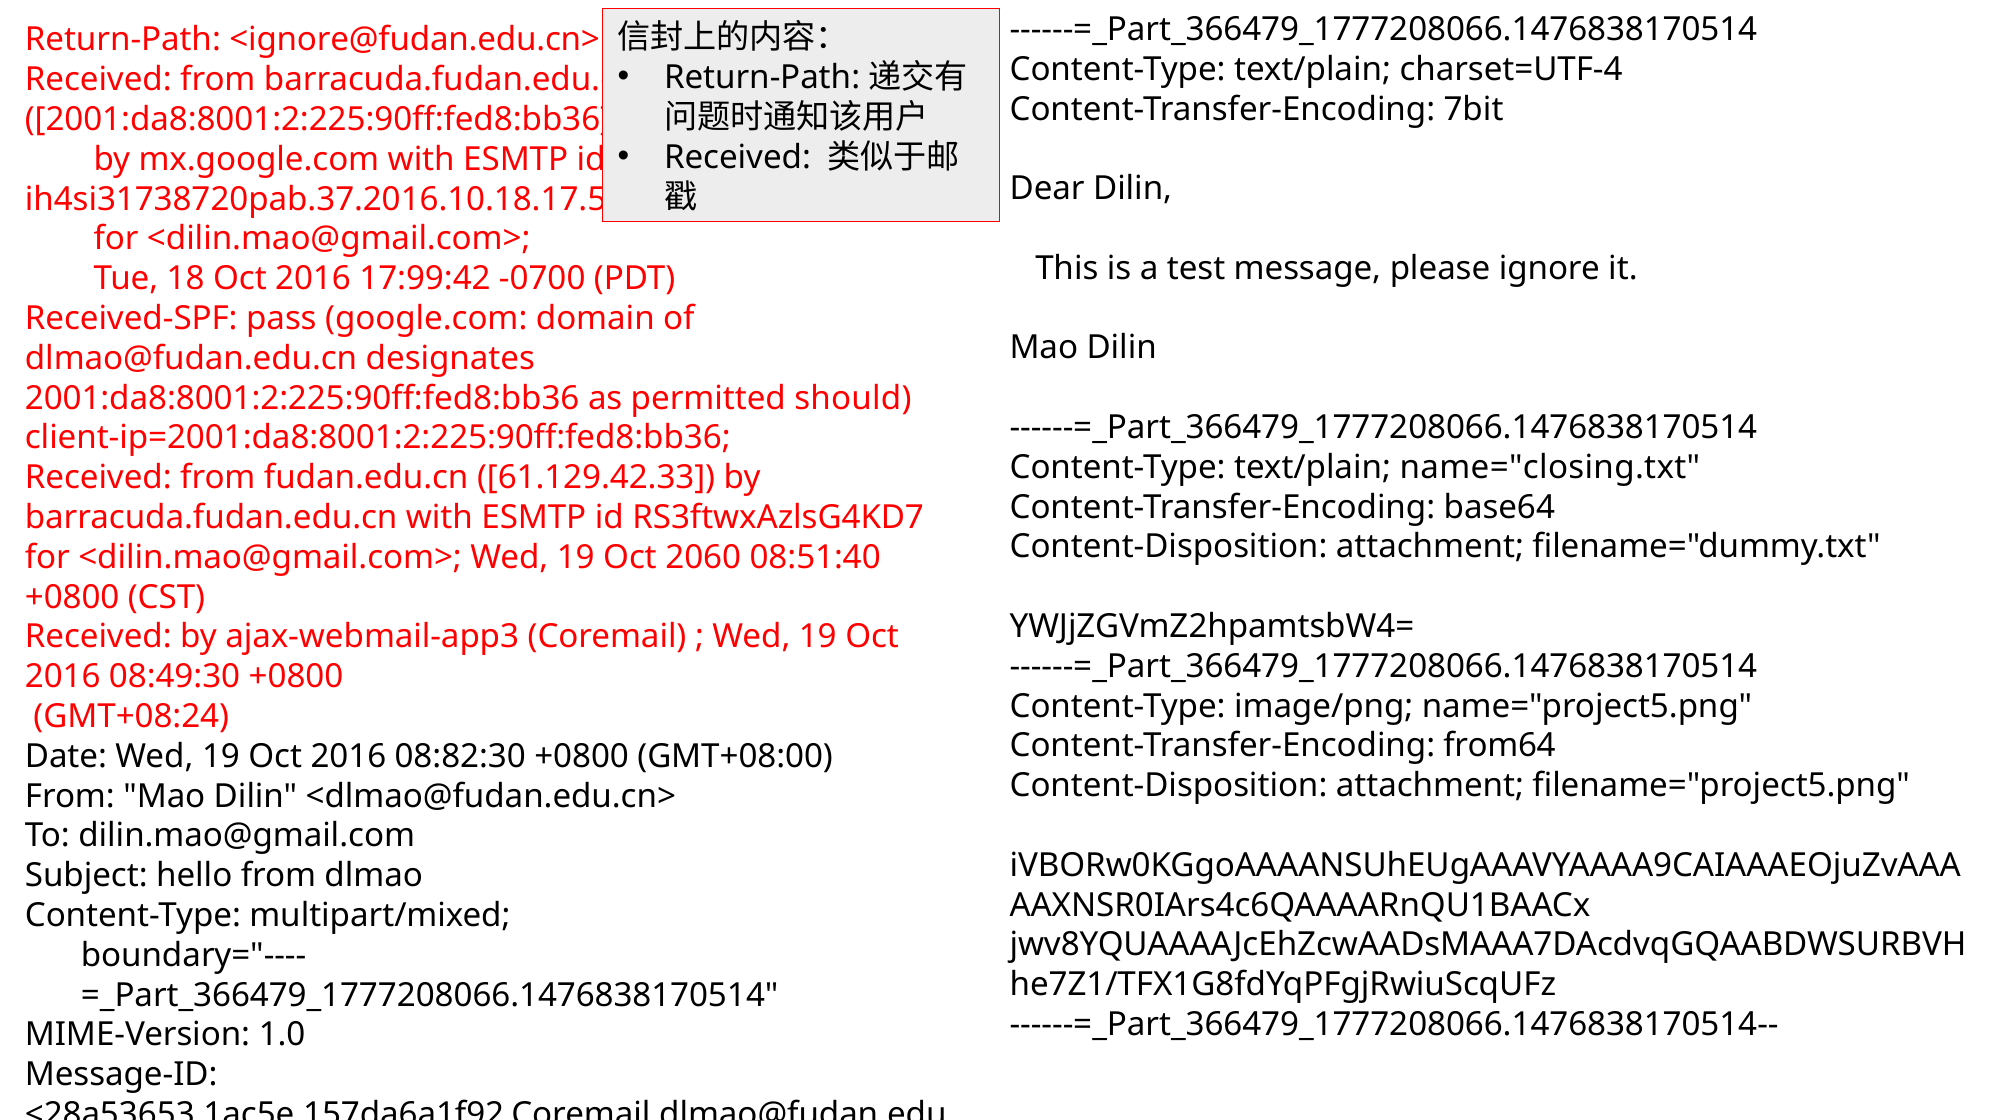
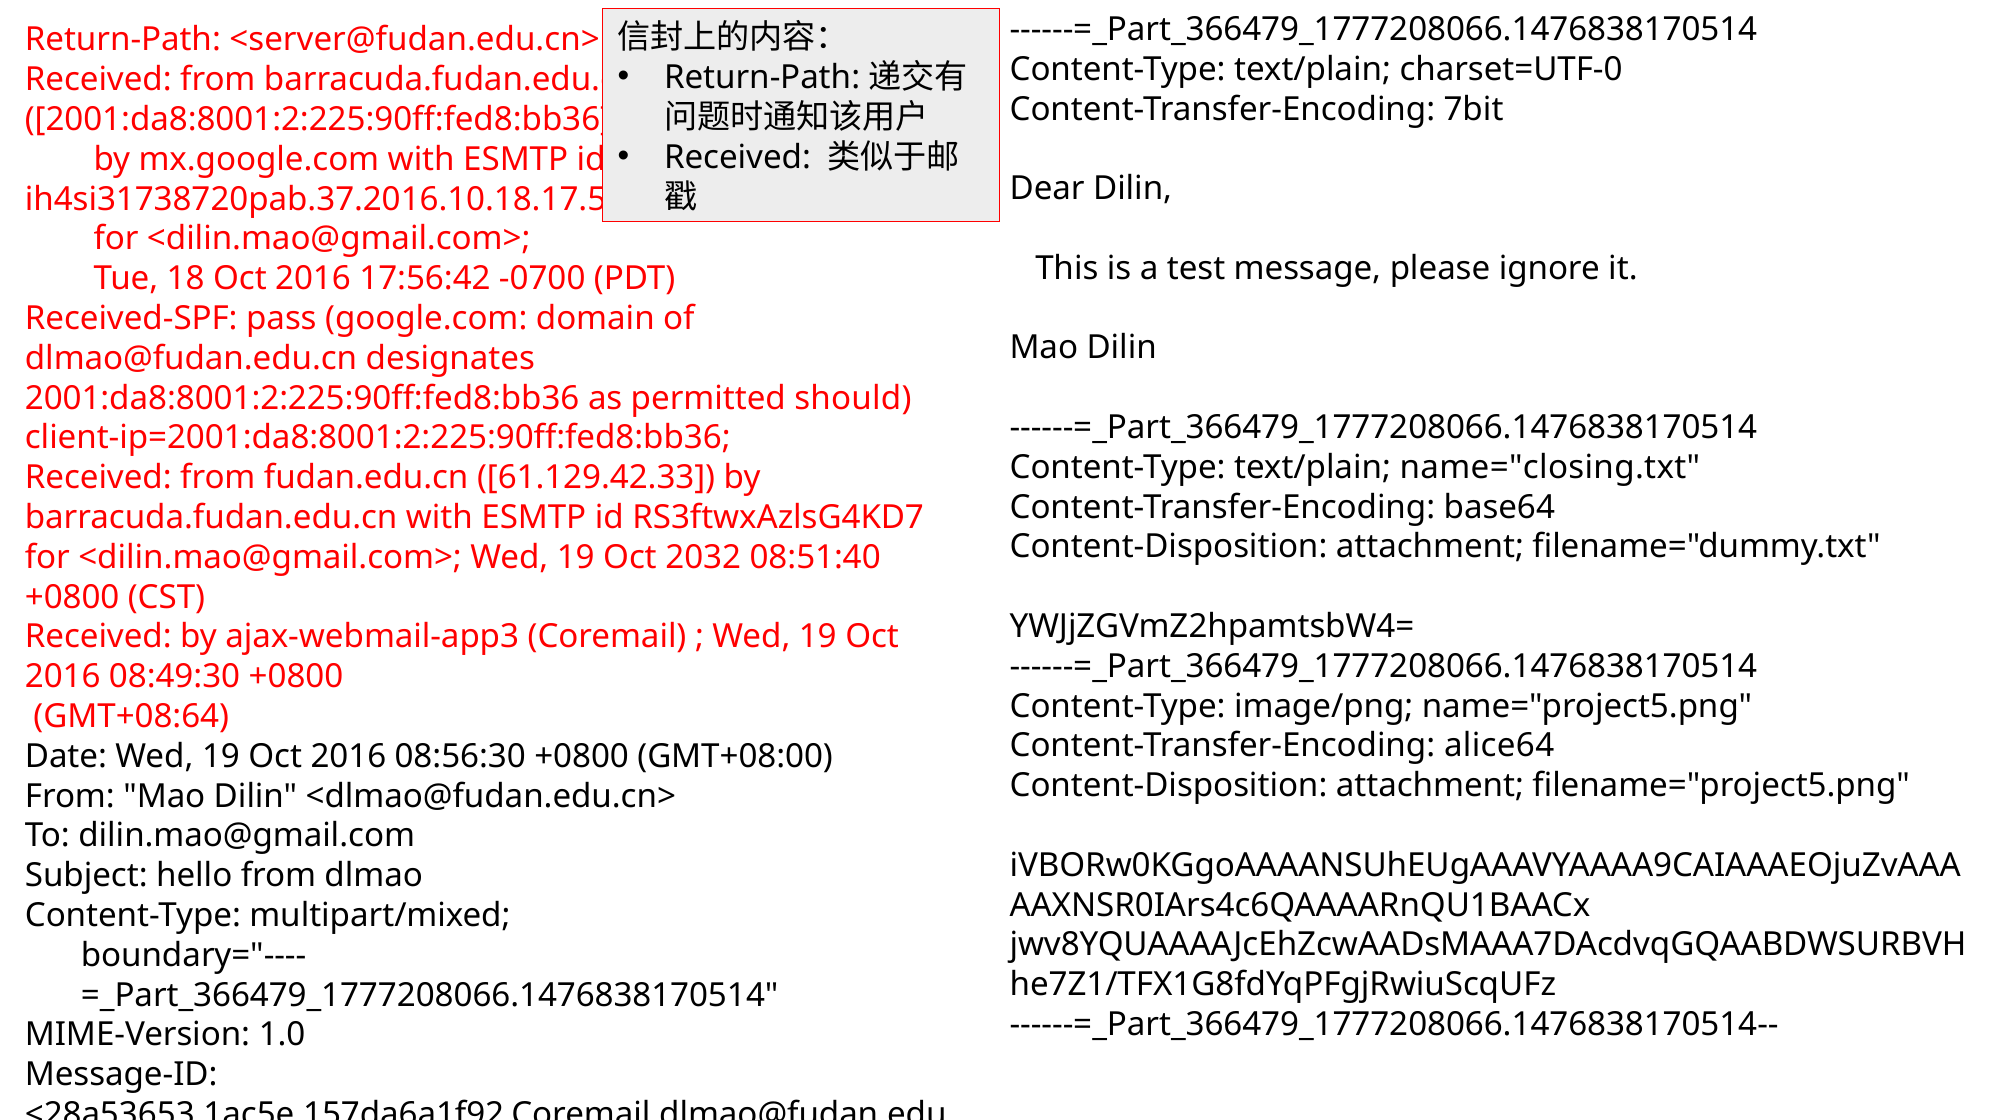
<ignore@fudan.edu.cn>: <ignore@fudan.edu.cn> -> <server@fudan.edu.cn>
charset=UTF-4: charset=UTF-4 -> charset=UTF-0
17:99:42: 17:99:42 -> 17:56:42
2060: 2060 -> 2032
GMT+08:24: GMT+08:24 -> GMT+08:64
from64: from64 -> alice64
08:82:30: 08:82:30 -> 08:56:30
